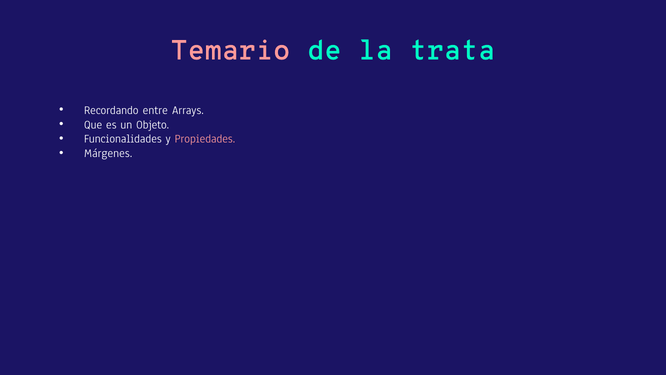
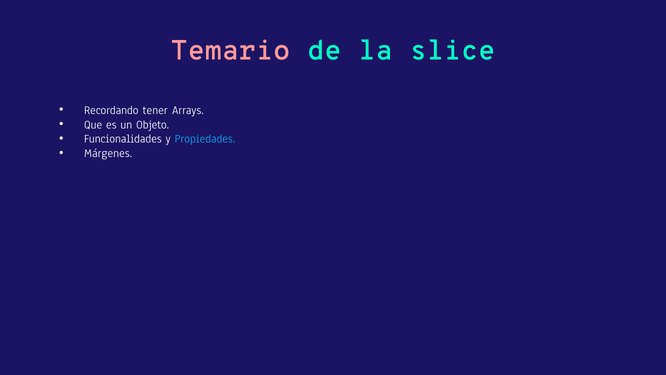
trata: trata -> slice
entre: entre -> tener
Propiedades colour: pink -> light blue
